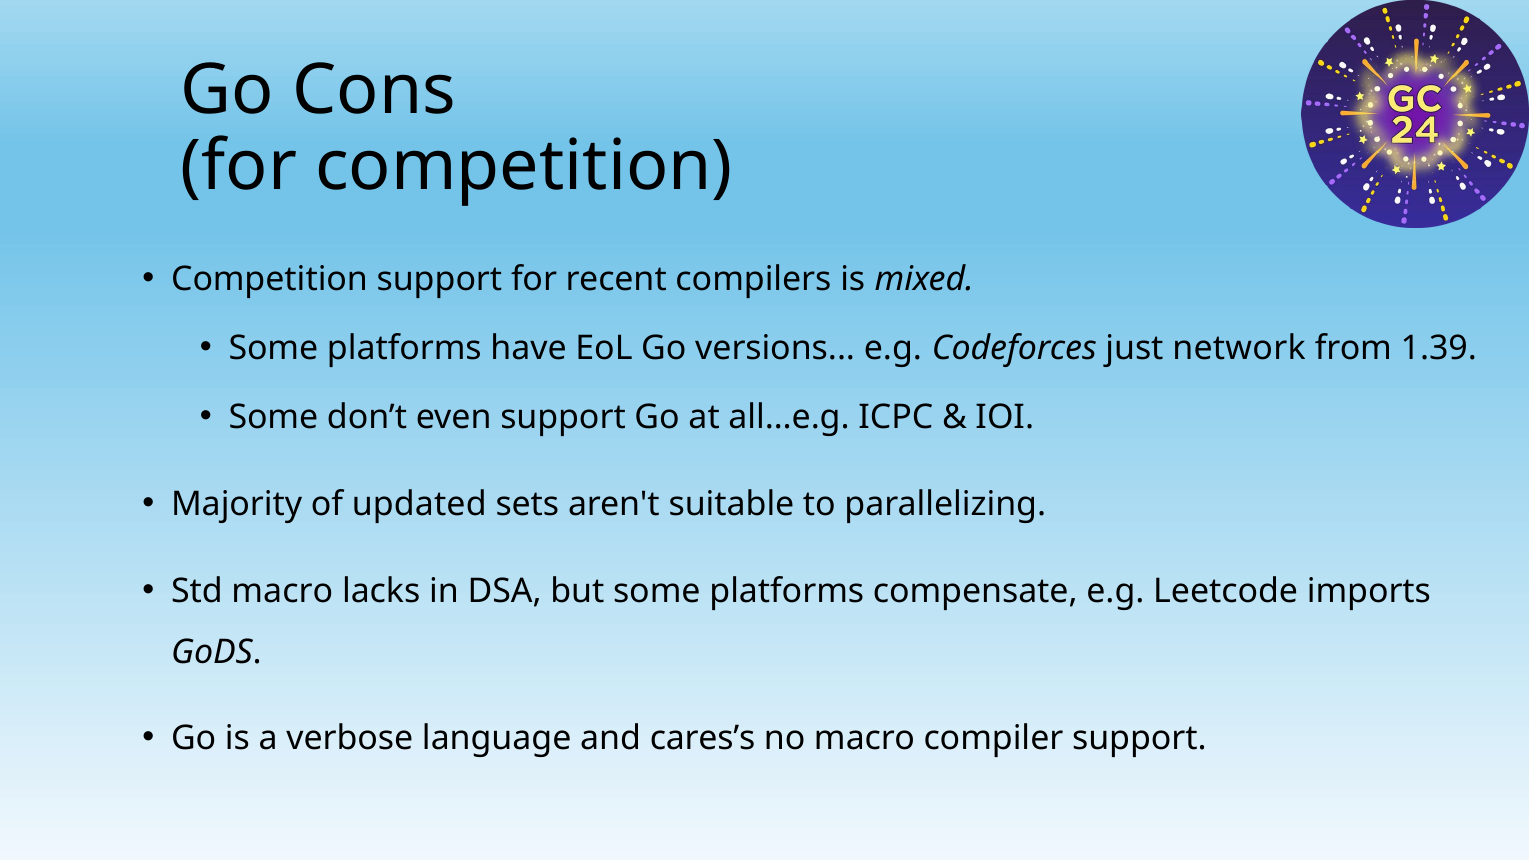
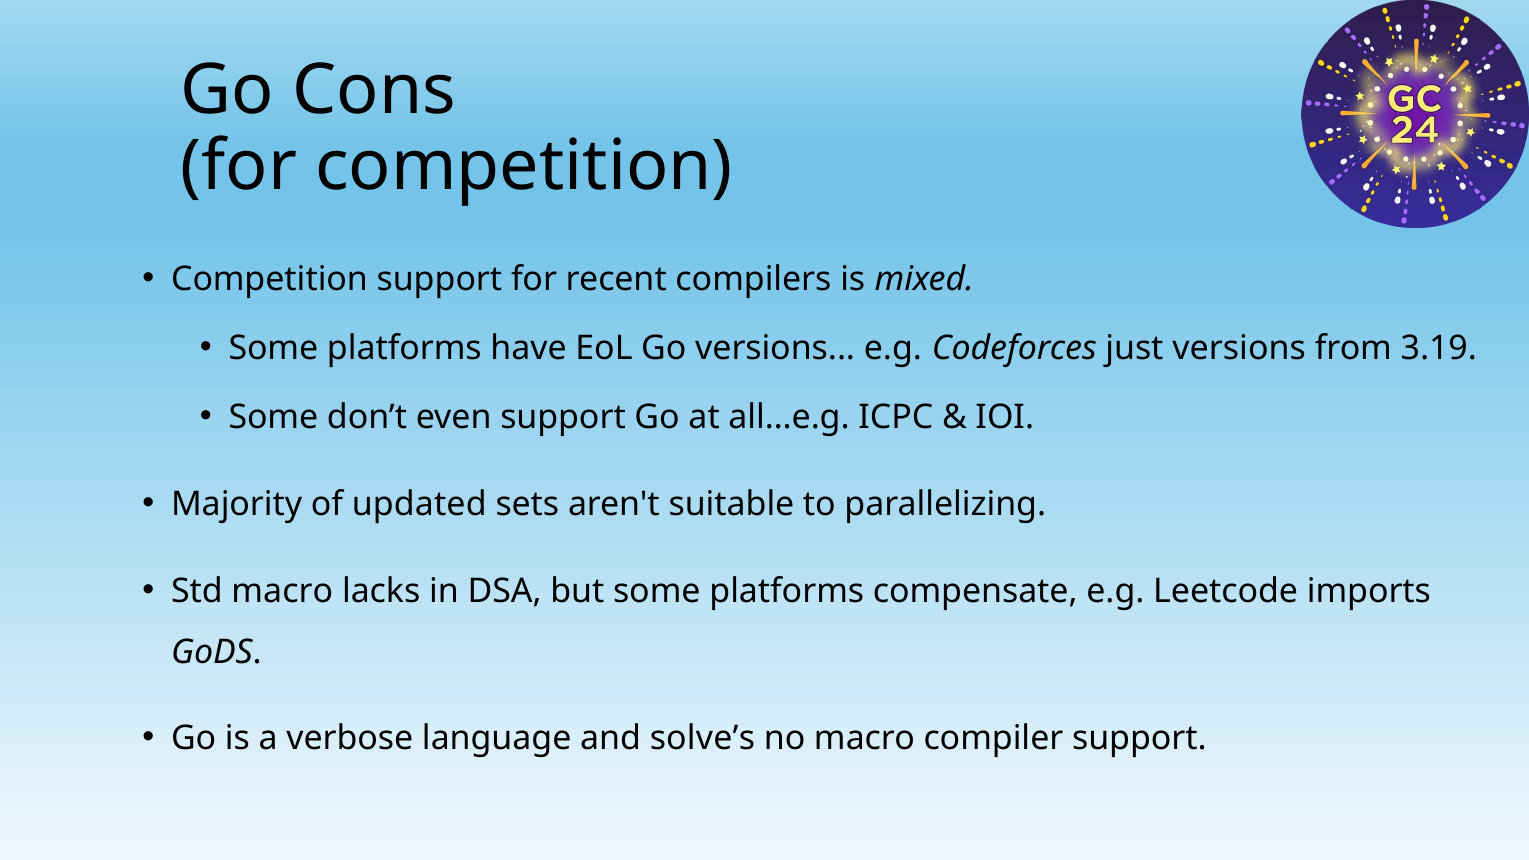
just network: network -> versions
1.39: 1.39 -> 3.19
cares’s: cares’s -> solve’s
